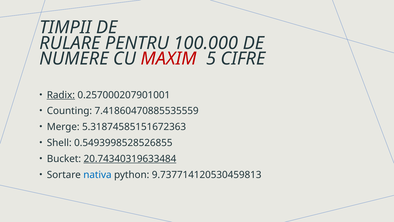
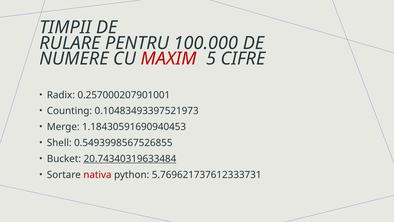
Radix underline: present -> none
7.41860470885535559: 7.41860470885535559 -> 0.10483493397521973
5.31874585151672363: 5.31874585151672363 -> 1.18430591690940453
0.5493998528526855: 0.5493998528526855 -> 0.5493998567526855
nativa colour: blue -> red
9.737714120530459813: 9.737714120530459813 -> 5.769621737612333731
